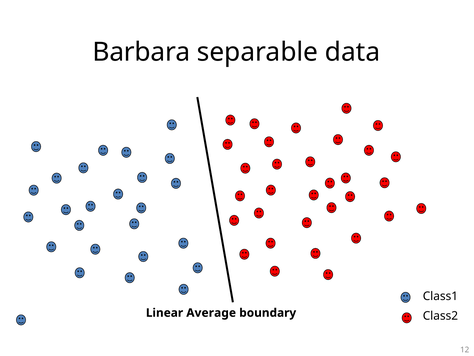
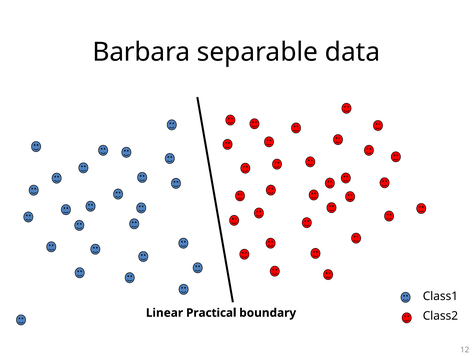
Average: Average -> Practical
